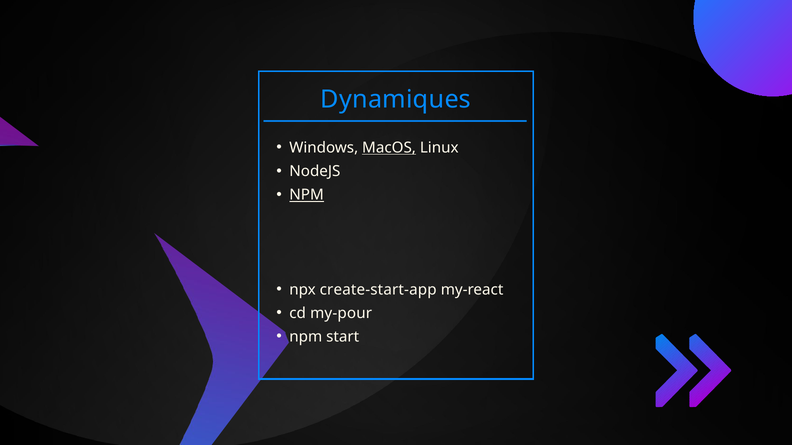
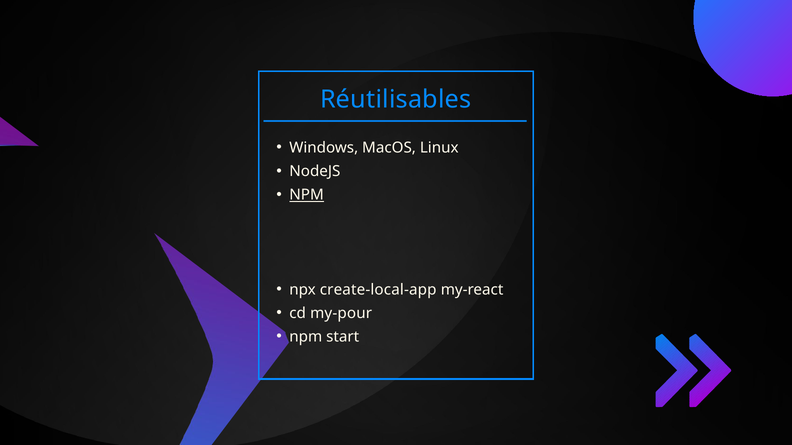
Dynamiques: Dynamiques -> Réutilisables
MacOS underline: present -> none
create-start-app: create-start-app -> create-local-app
